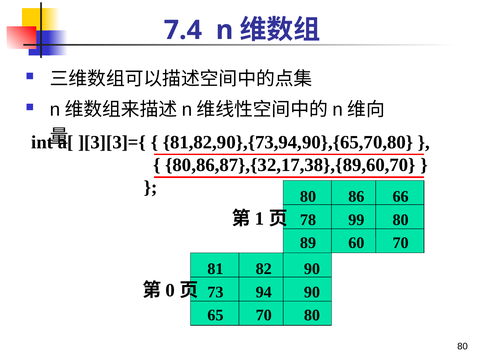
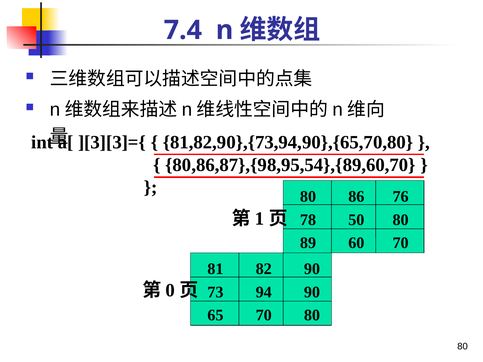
80,86,87},{32,17,38},{89,60,70: 80,86,87},{32,17,38},{89,60,70 -> 80,86,87},{98,95,54},{89,60,70
66: 66 -> 76
99: 99 -> 50
